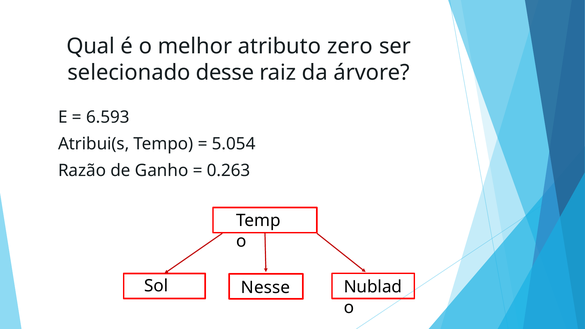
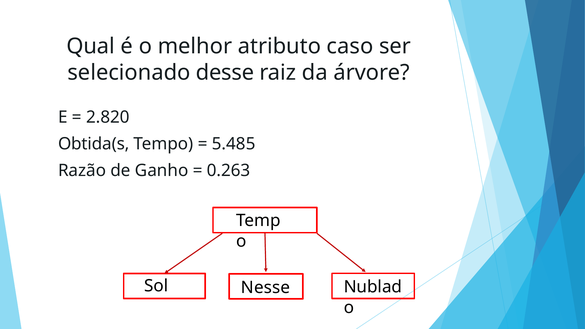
zero: zero -> caso
6.593: 6.593 -> 2.820
Atribui(s: Atribui(s -> Obtida(s
5.054: 5.054 -> 5.485
